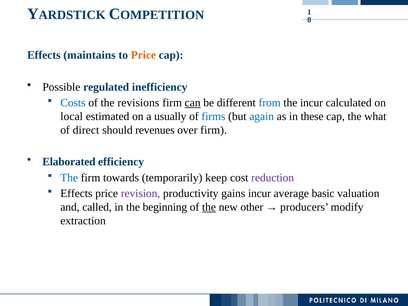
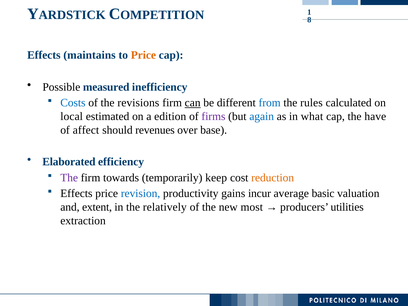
regulated: regulated -> measured
the incur: incur -> rules
usually: usually -> edition
firms colour: blue -> purple
these: these -> what
what: what -> have
direct: direct -> affect
over firm: firm -> base
The at (69, 178) colour: blue -> purple
reduction colour: purple -> orange
revision colour: purple -> blue
called: called -> extent
beginning: beginning -> relatively
the at (209, 207) underline: present -> none
other: other -> most
modify: modify -> utilities
